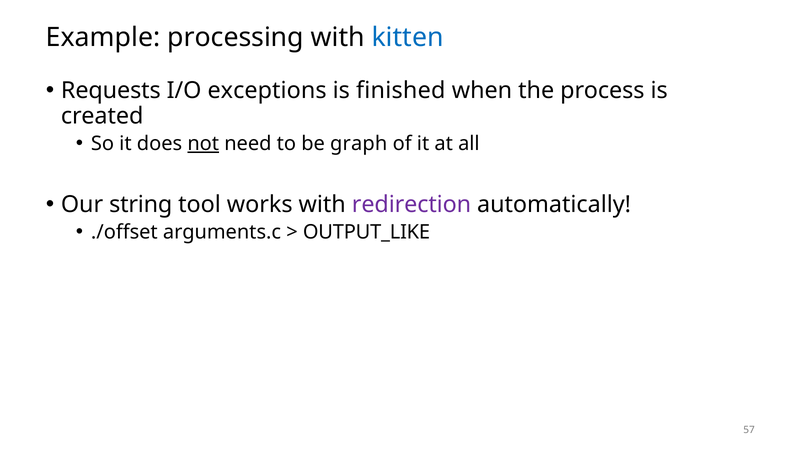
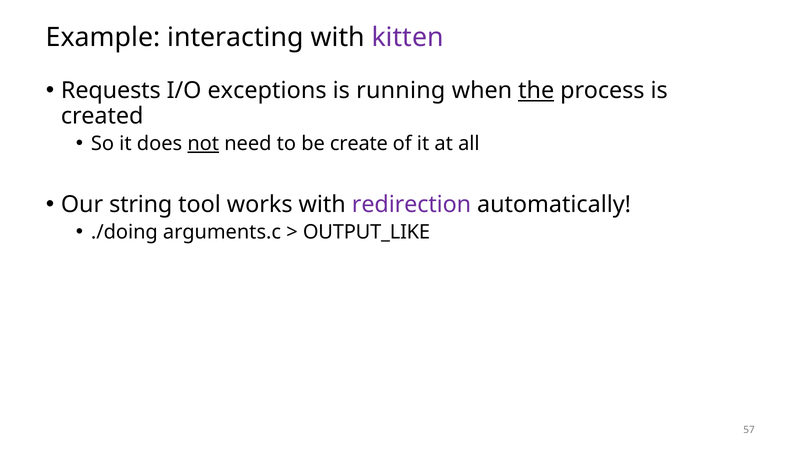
processing: processing -> interacting
kitten colour: blue -> purple
finished: finished -> running
the underline: none -> present
graph: graph -> create
./offset: ./offset -> ./doing
